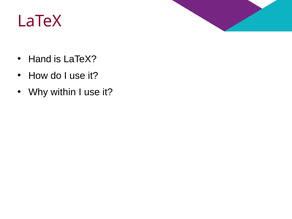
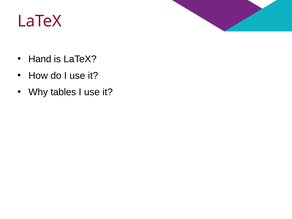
within: within -> tables
